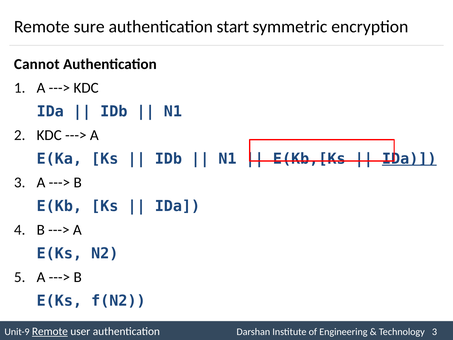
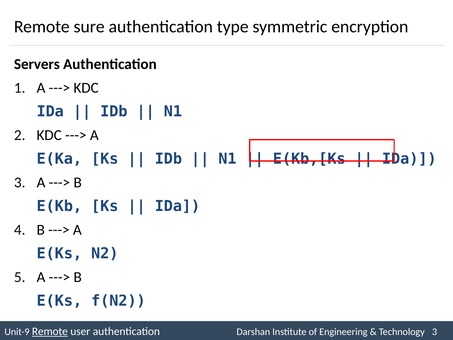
start: start -> type
Cannot: Cannot -> Servers
IDa at (409, 159) underline: present -> none
